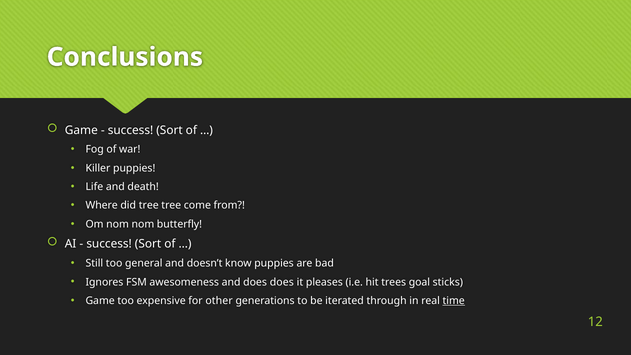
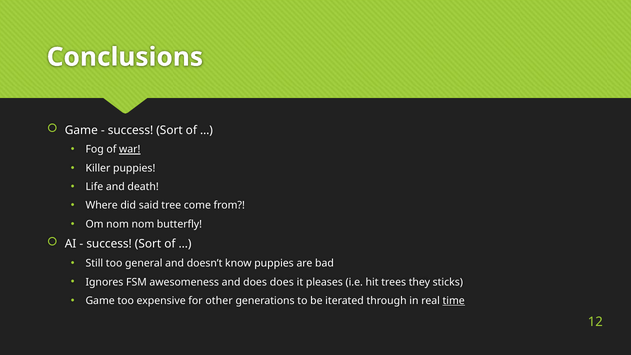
war underline: none -> present
did tree: tree -> said
goal: goal -> they
